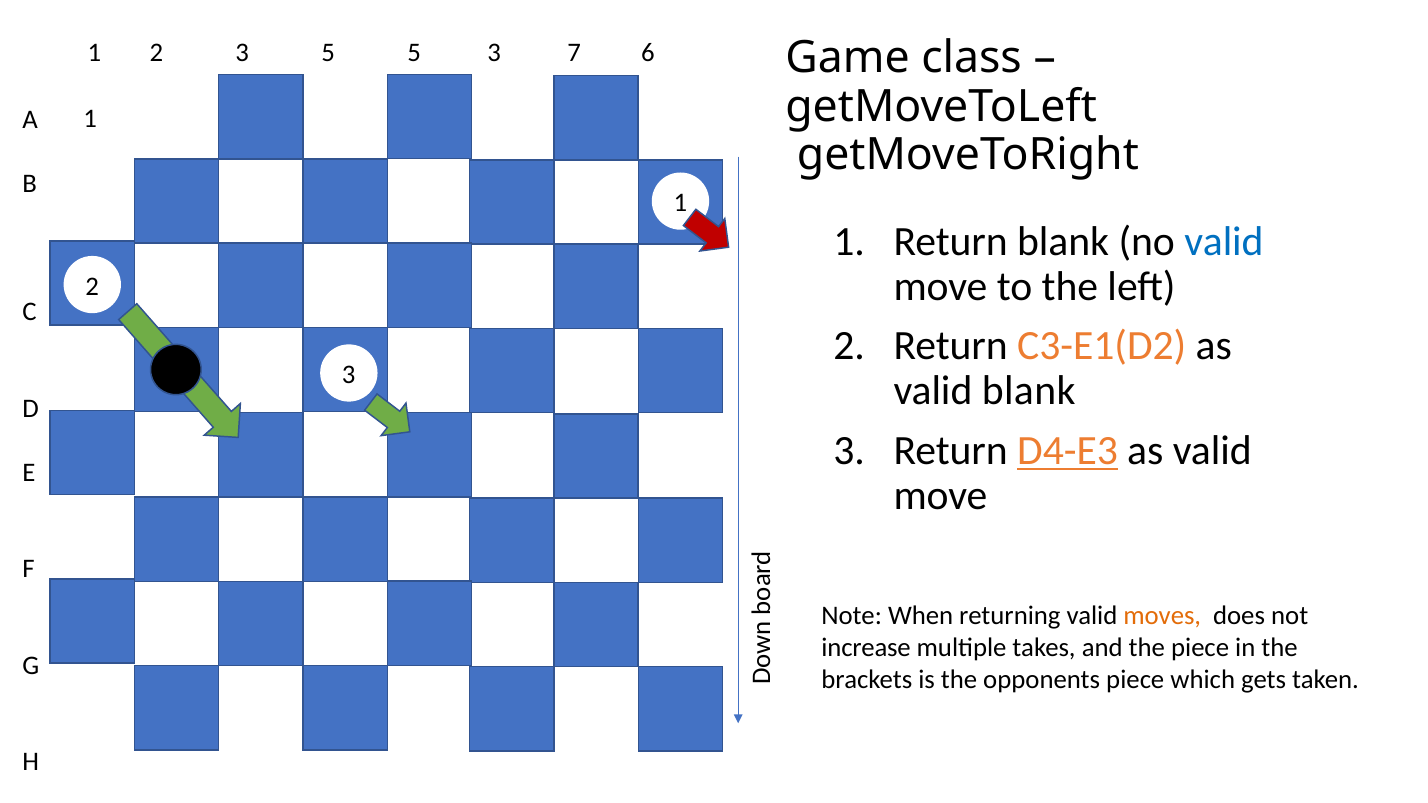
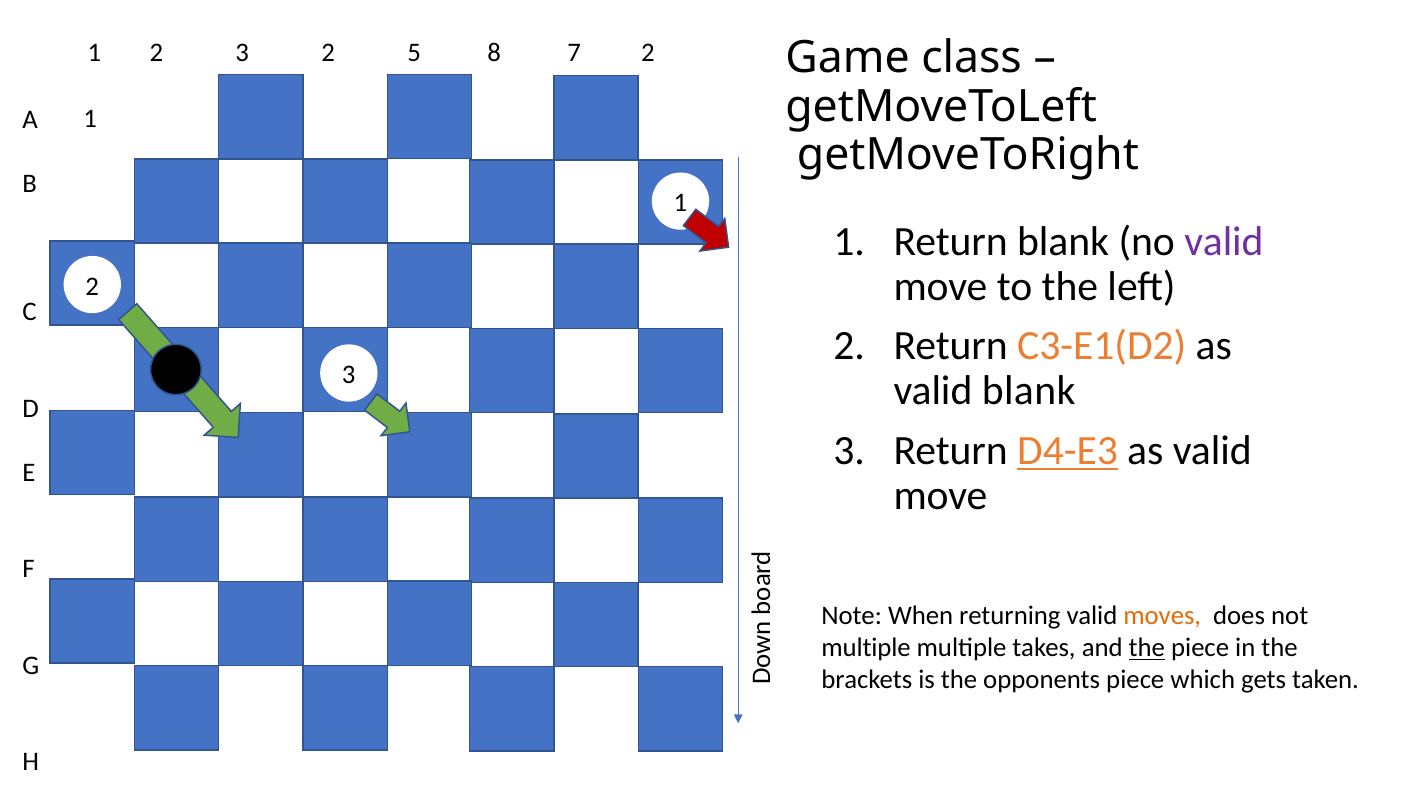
3 5: 5 -> 2
5 3: 3 -> 8
7 6: 6 -> 2
valid at (1224, 241) colour: blue -> purple
increase at (866, 648): increase -> multiple
the at (1147, 648) underline: none -> present
